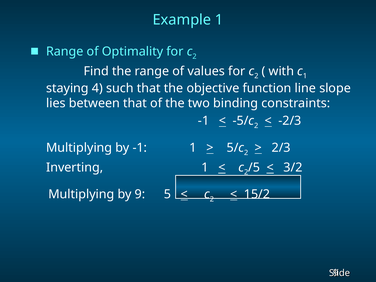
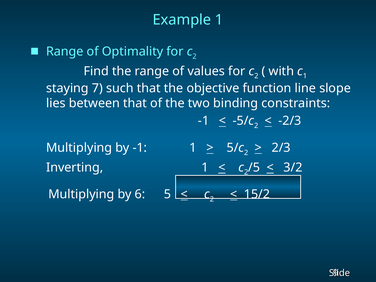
4: 4 -> 7
by 9: 9 -> 6
